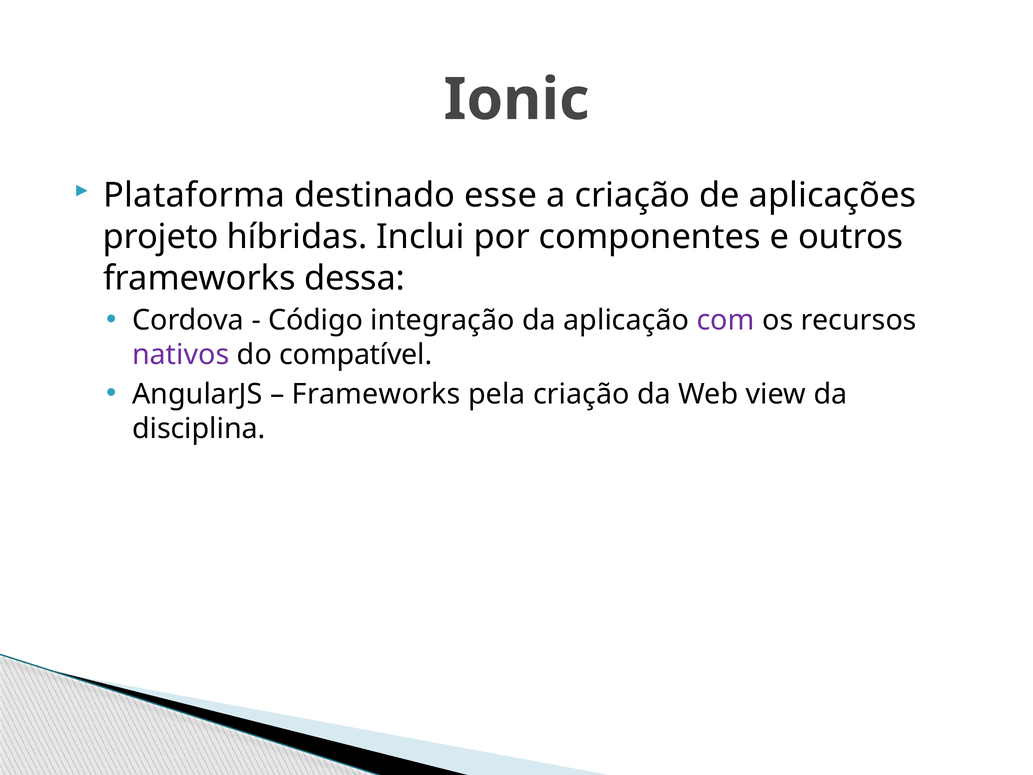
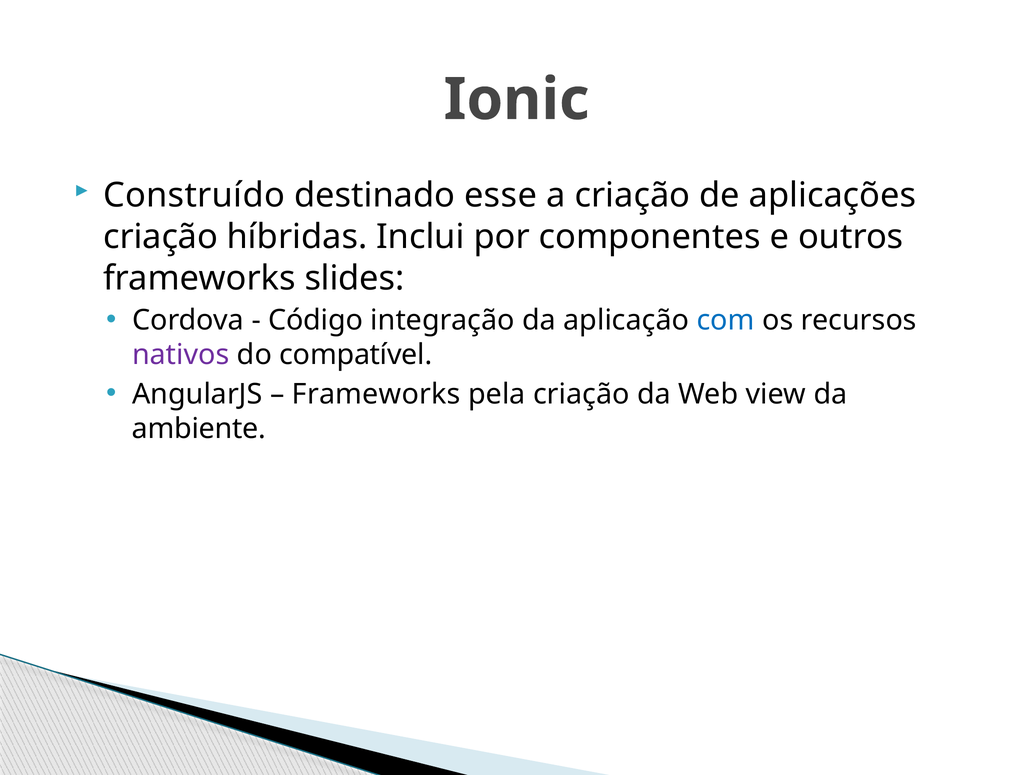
Plataforma: Plataforma -> Construído
projeto at (161, 237): projeto -> criação
dessa: dessa -> slides
com colour: purple -> blue
disciplina: disciplina -> ambiente
